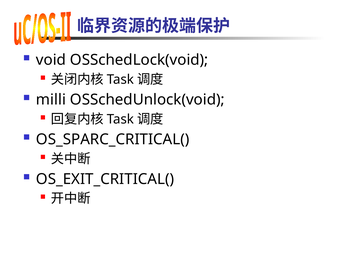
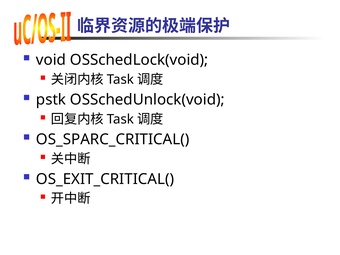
milli: milli -> pstk
